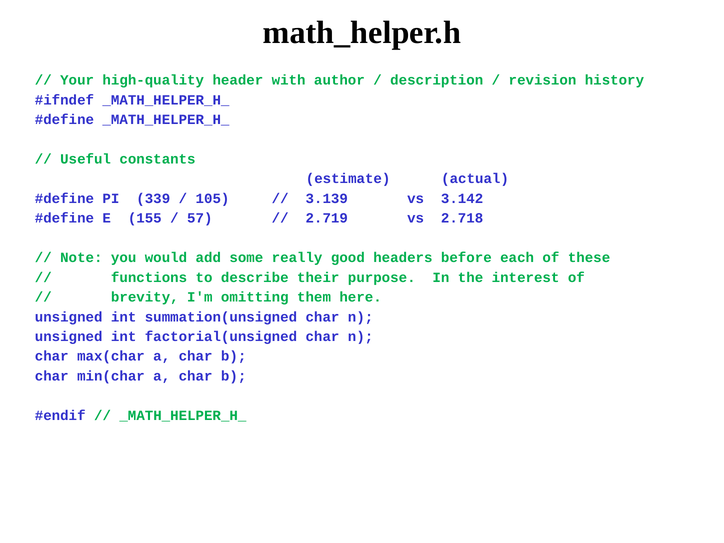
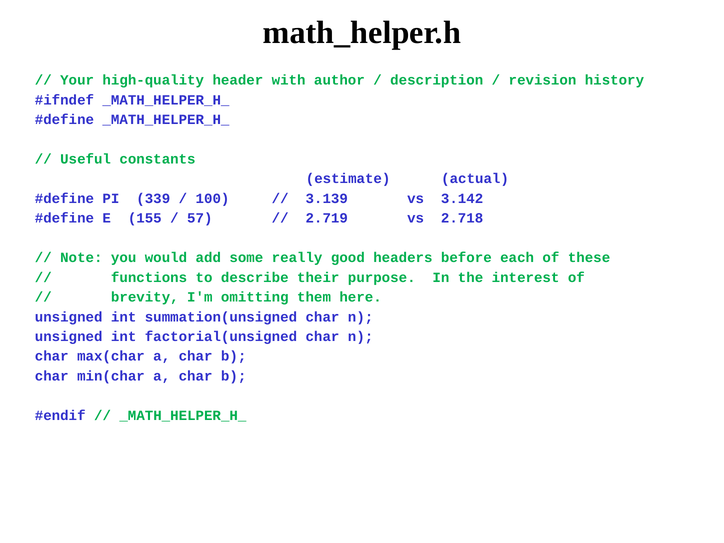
105: 105 -> 100
